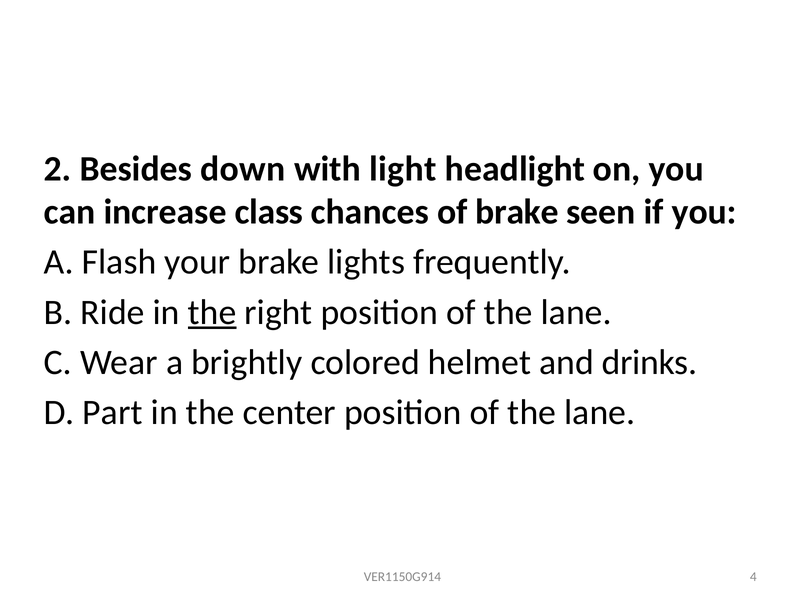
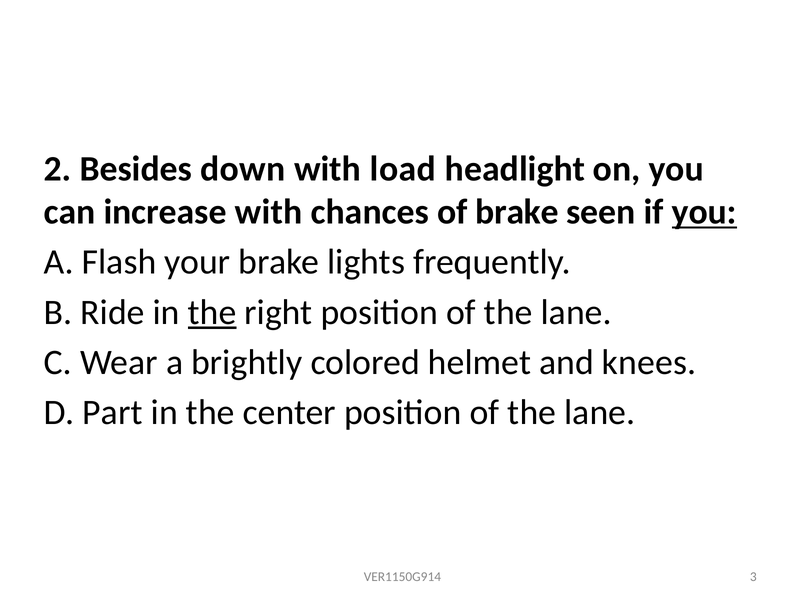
light: light -> load
increase class: class -> with
you at (704, 212) underline: none -> present
drinks: drinks -> knees
4: 4 -> 3
